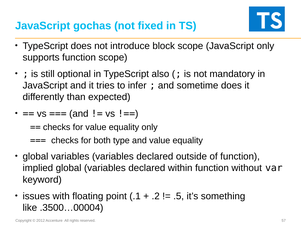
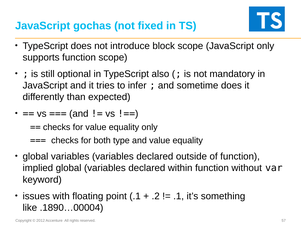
.5 at (179, 196): .5 -> .1
.3500…00004: .3500…00004 -> .1890…00004
